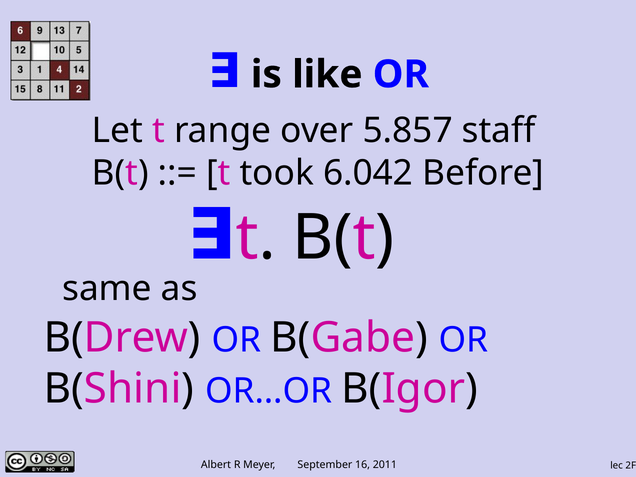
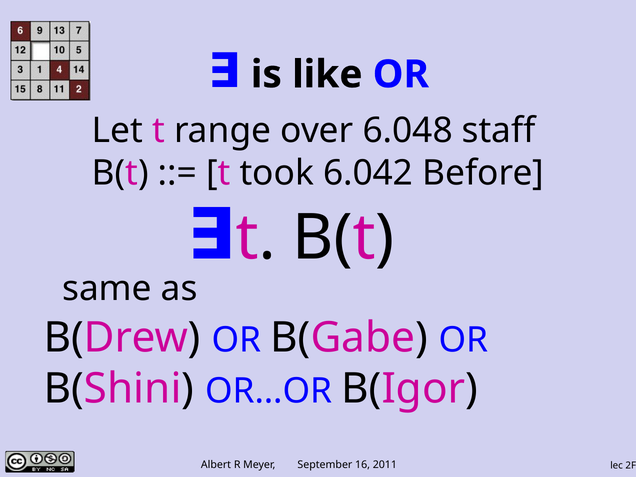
5.857: 5.857 -> 6.048
